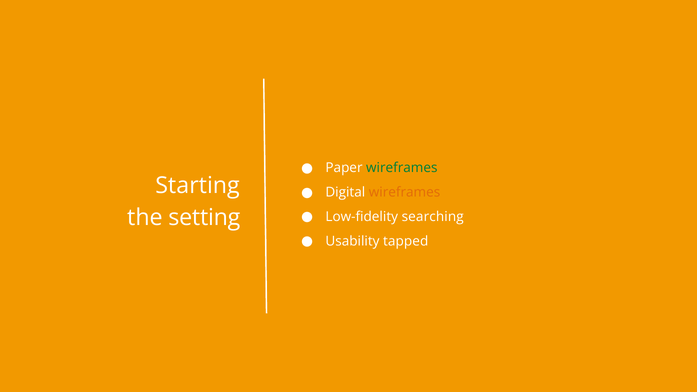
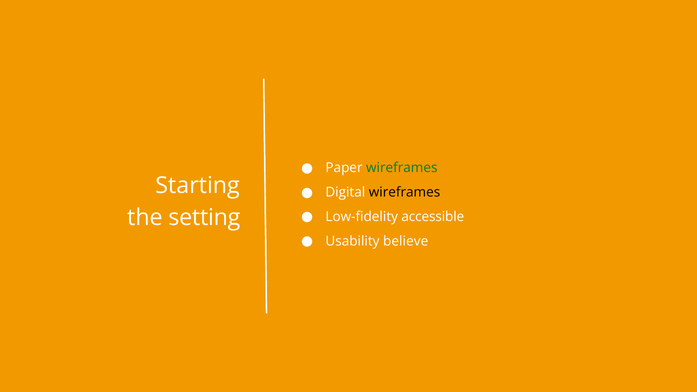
wireframes at (405, 192) colour: orange -> black
searching: searching -> accessible
tapped: tapped -> believe
